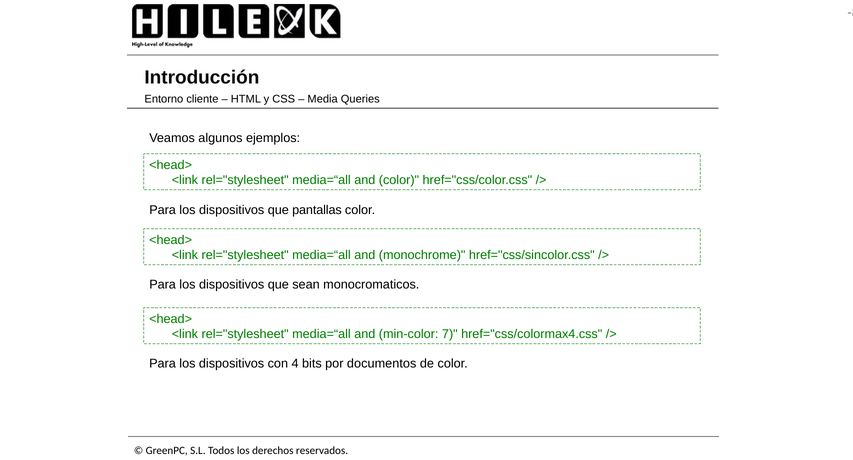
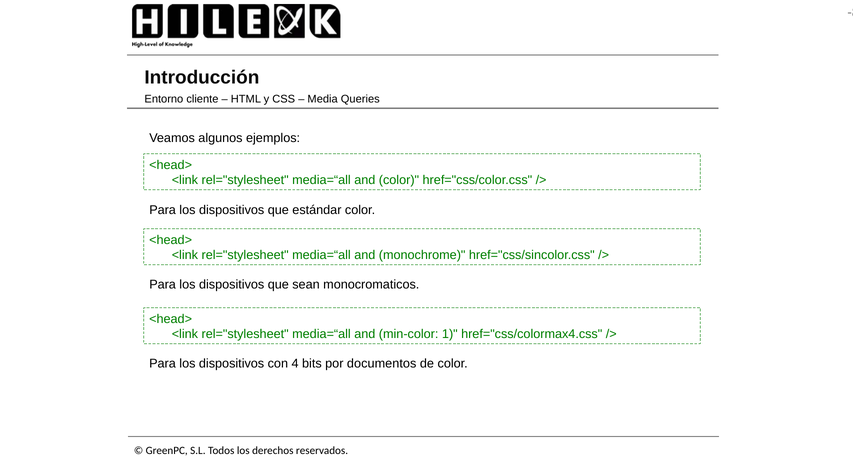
pantallas: pantallas -> estándar
7: 7 -> 1
